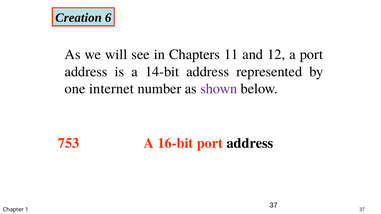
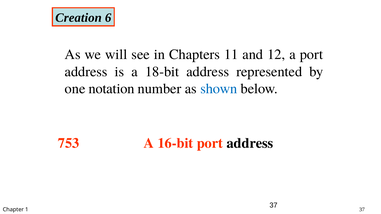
14-bit: 14-bit -> 18-bit
internet: internet -> notation
shown colour: purple -> blue
